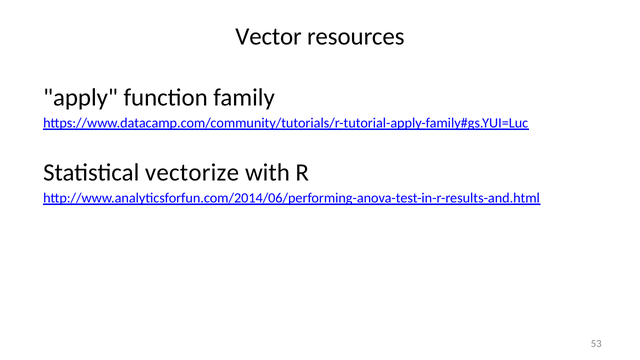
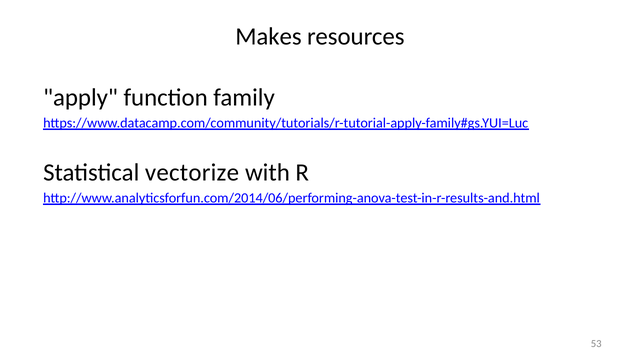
Vector: Vector -> Makes
